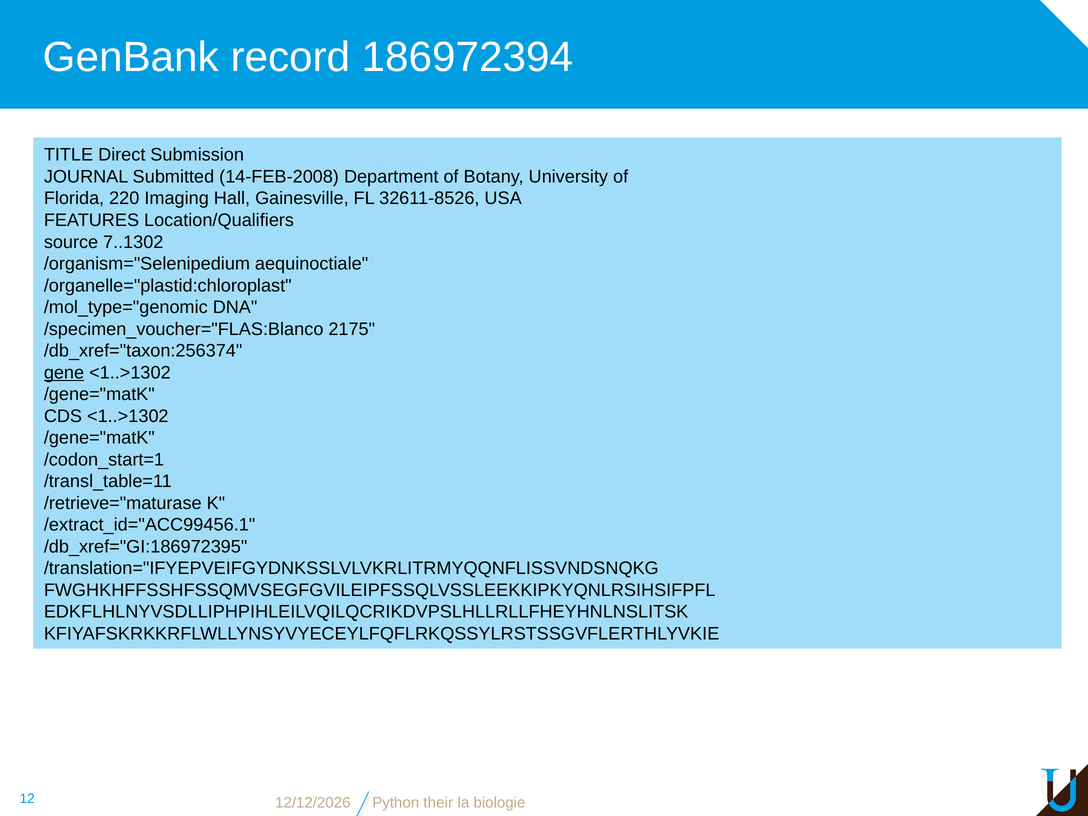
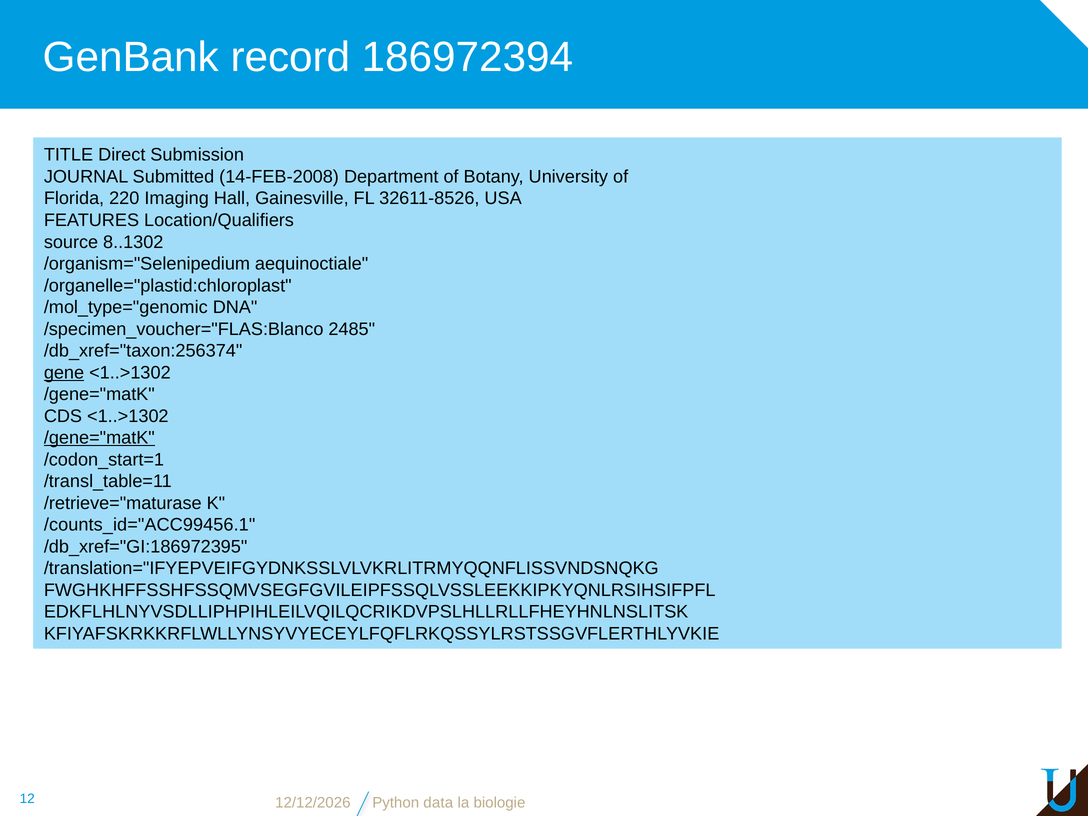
7..1302: 7..1302 -> 8..1302
2175: 2175 -> 2485
/gene="matK at (99, 438) underline: none -> present
/extract_id="ACC99456.1: /extract_id="ACC99456.1 -> /counts_id="ACC99456.1
their: their -> data
